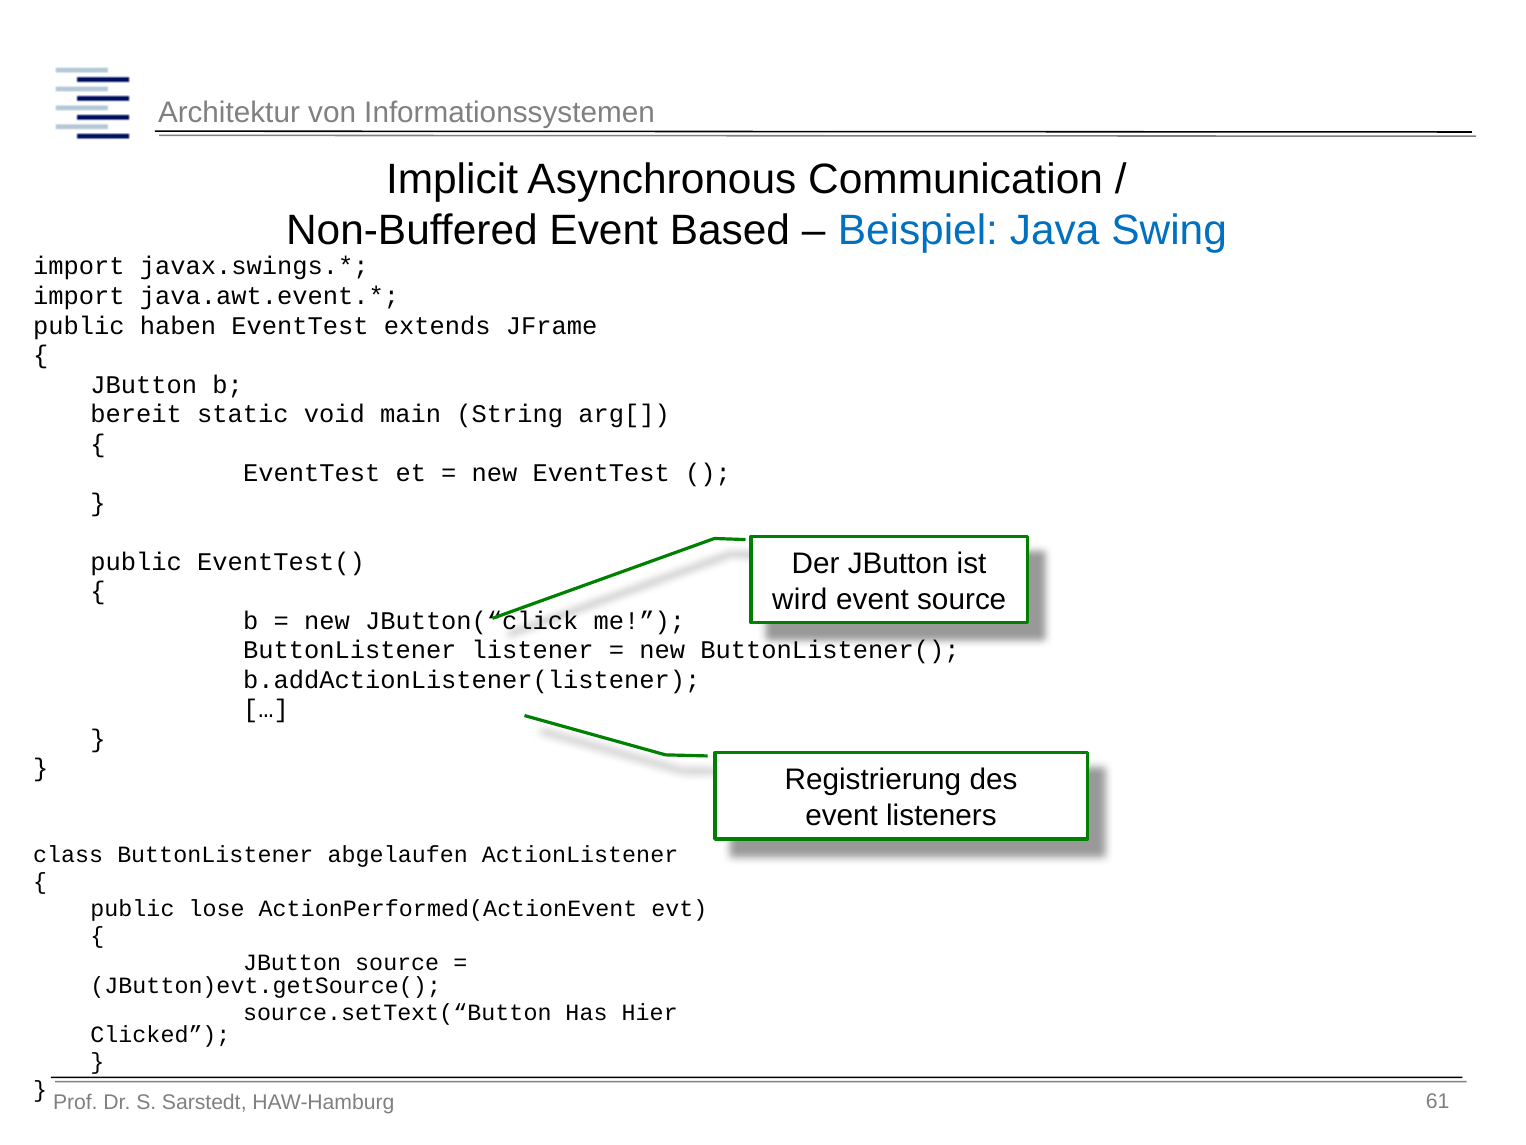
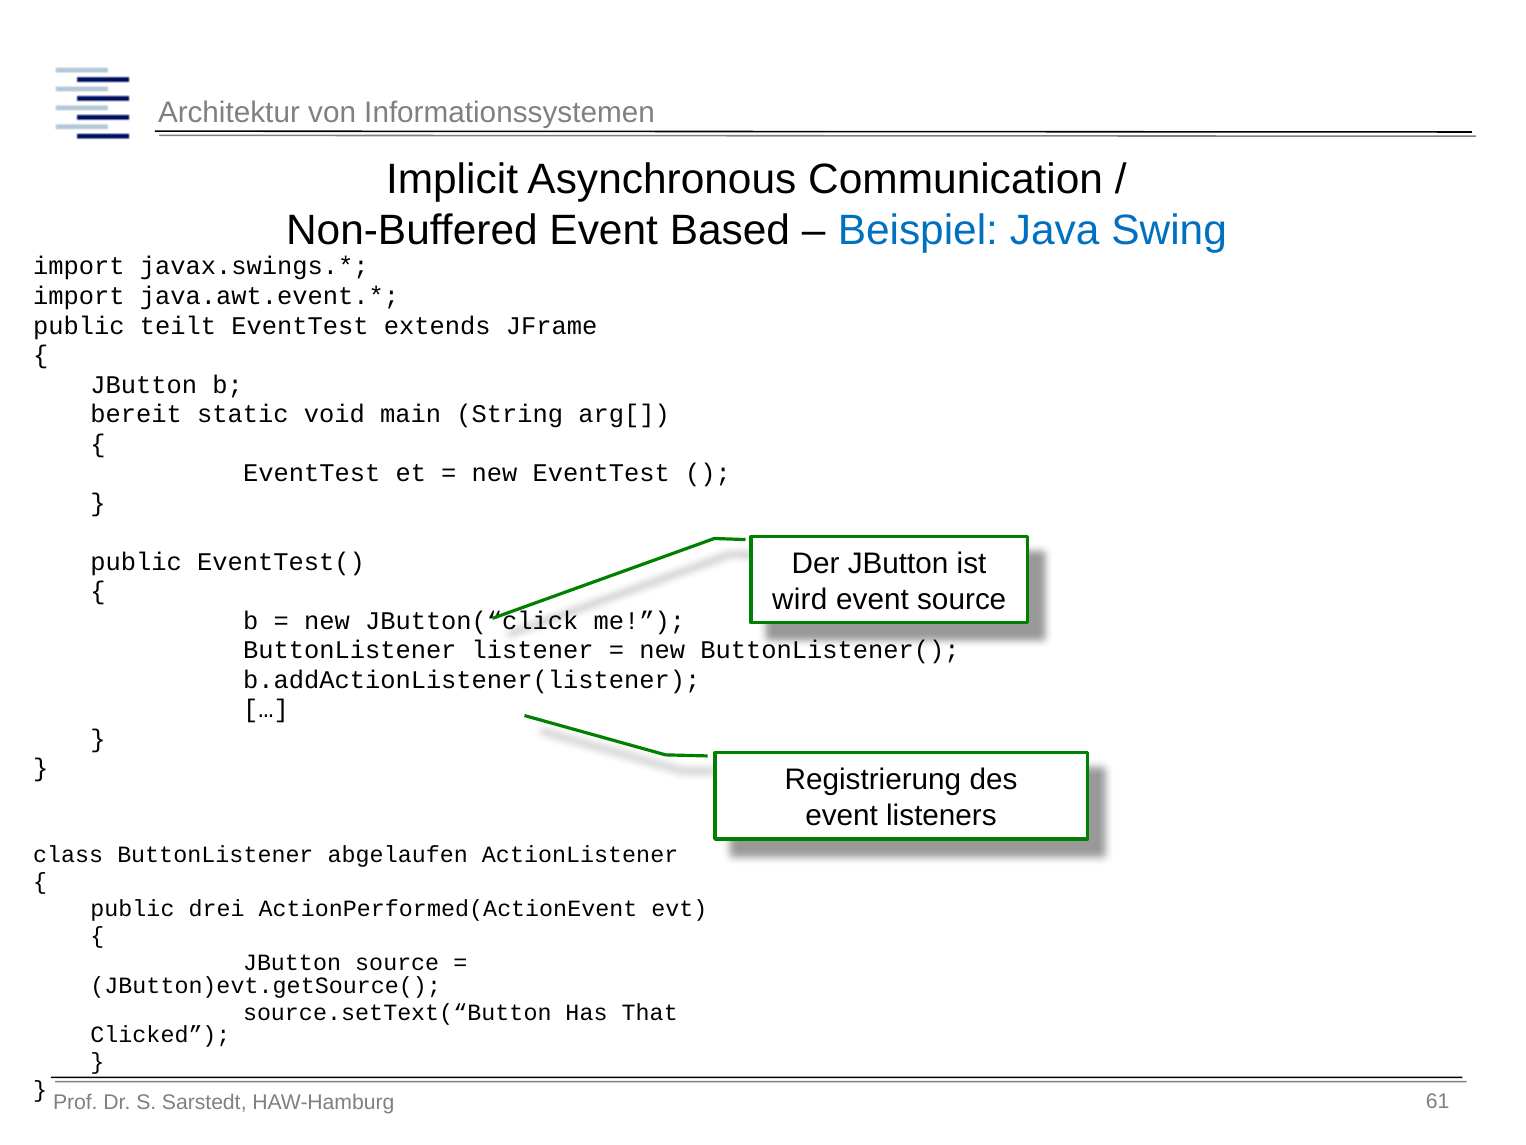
haben: haben -> teilt
lose: lose -> drei
Hier: Hier -> That
